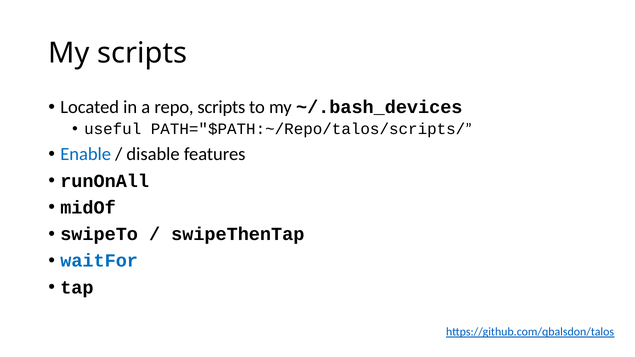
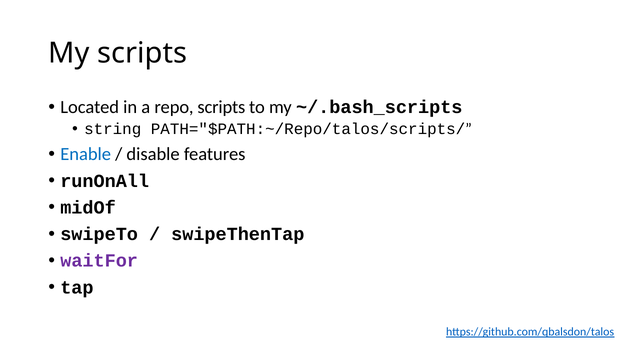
~/.bash_devices: ~/.bash_devices -> ~/.bash_scripts
useful: useful -> string
waitFor colour: blue -> purple
